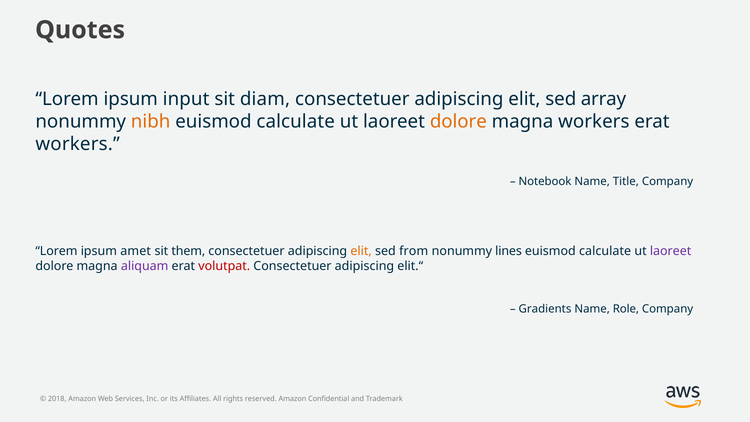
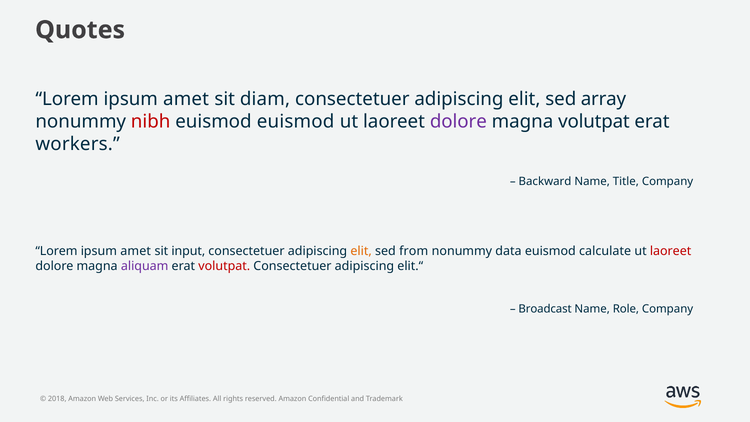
input at (186, 99): input -> amet
nibh colour: orange -> red
calculate at (296, 122): calculate -> euismod
dolore at (458, 122) colour: orange -> purple
magna workers: workers -> volutpat
Notebook: Notebook -> Backward
them: them -> input
lines: lines -> data
laoreet at (671, 251) colour: purple -> red
Gradients: Gradients -> Broadcast
